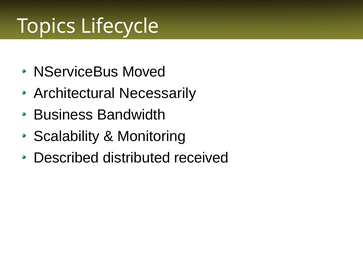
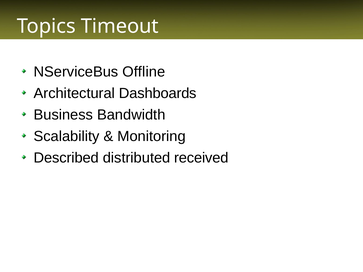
Lifecycle: Lifecycle -> Timeout
Moved: Moved -> Offline
Necessarily: Necessarily -> Dashboards
